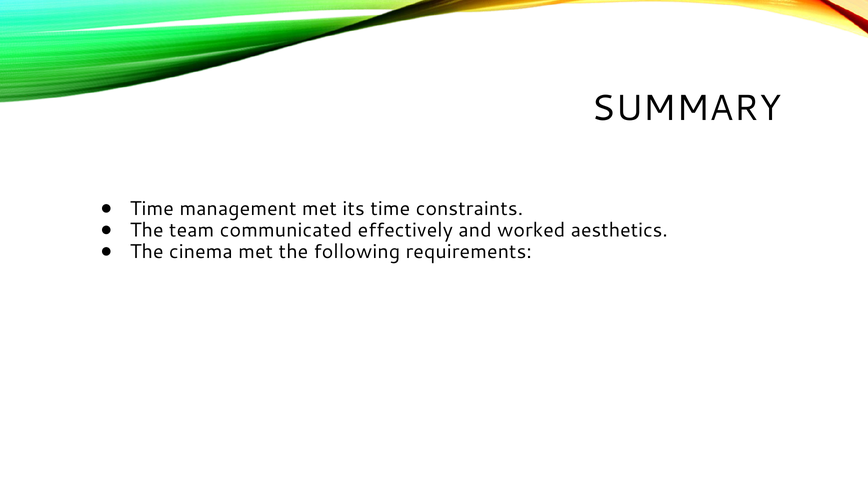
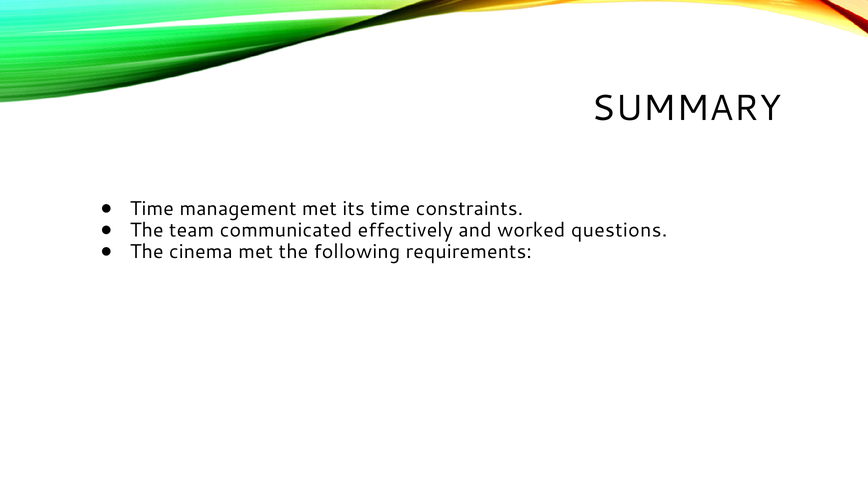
aesthetics: aesthetics -> questions
